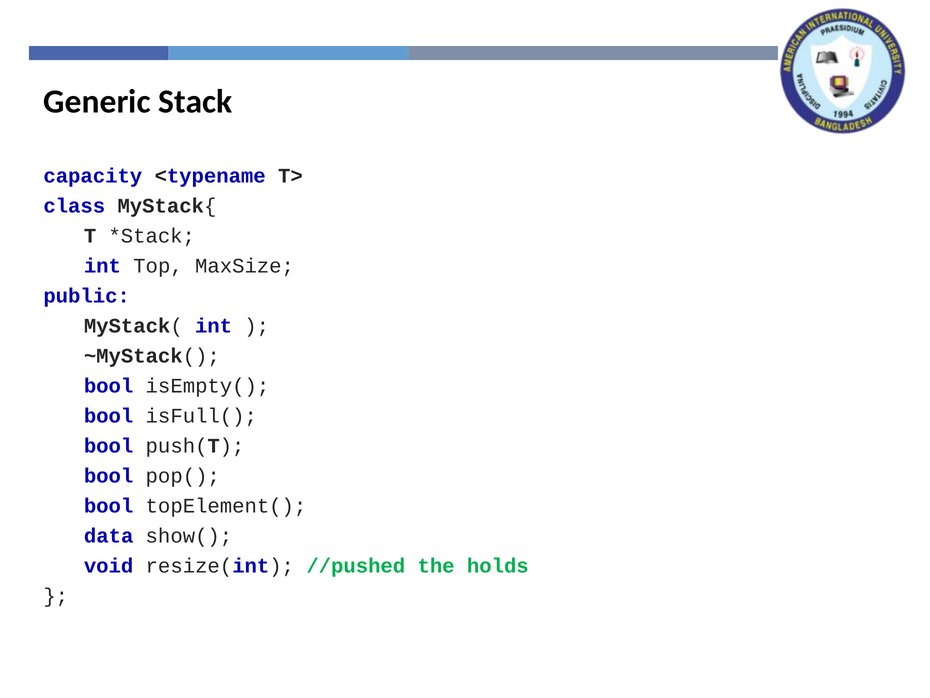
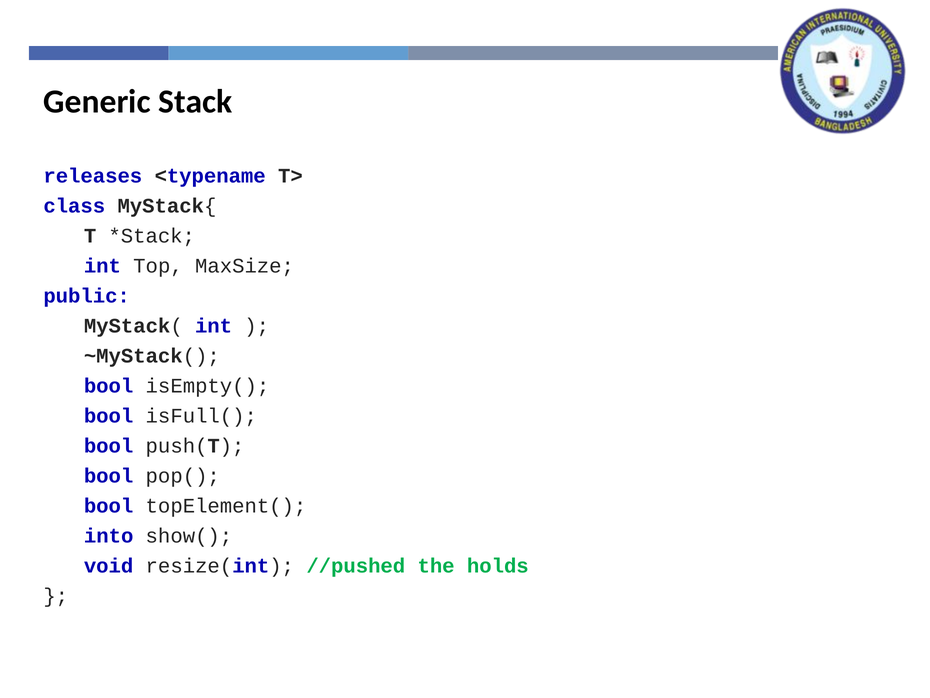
capacity: capacity -> releases
data: data -> into
